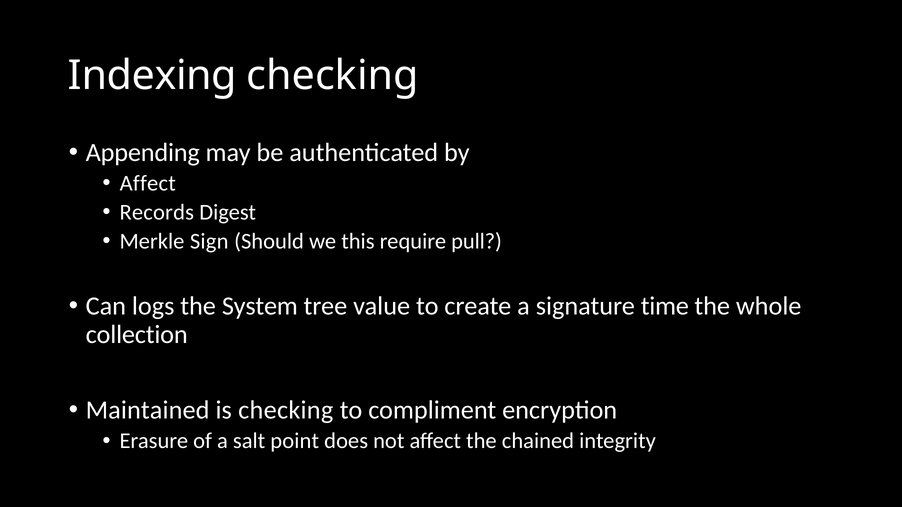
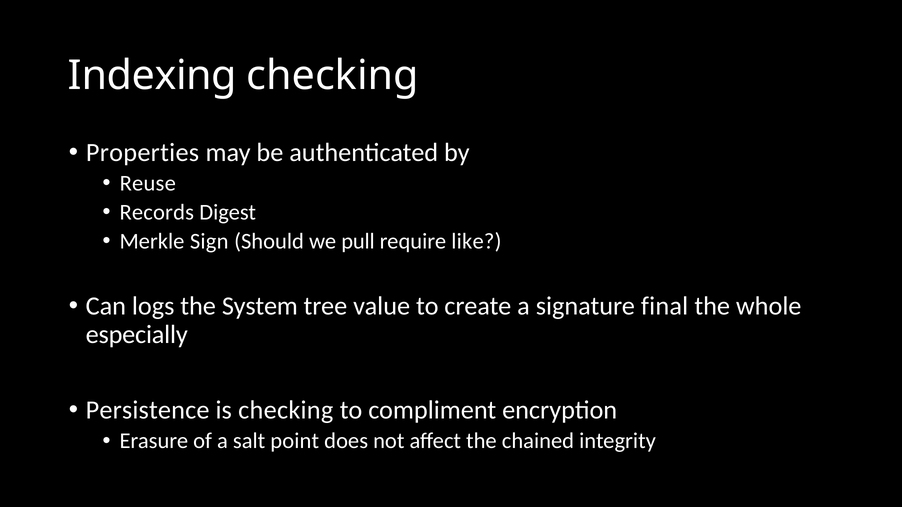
Appending: Appending -> Properties
Affect at (148, 184): Affect -> Reuse
this: this -> pull
pull: pull -> like
time: time -> final
collection: collection -> especially
Maintained: Maintained -> Persistence
